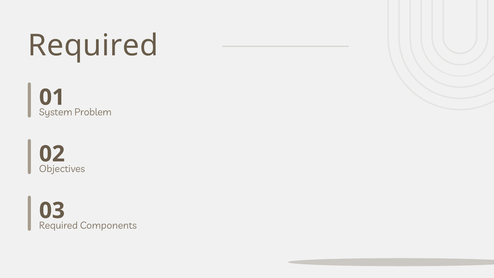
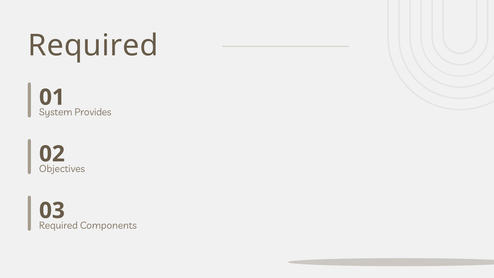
Problem: Problem -> Provides
